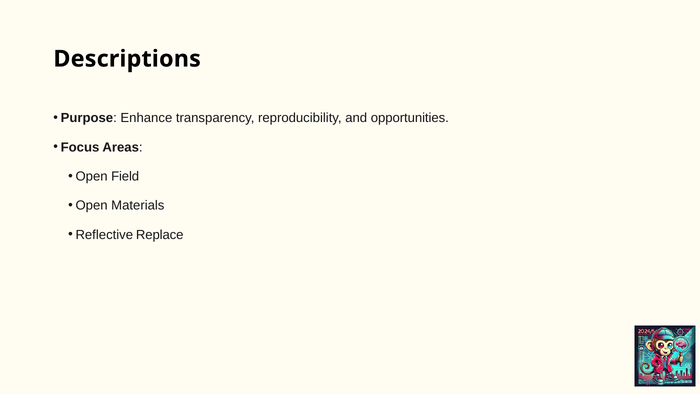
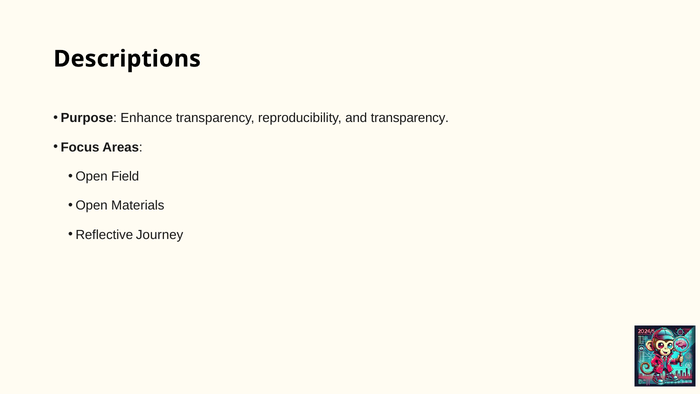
and opportunities: opportunities -> transparency
Replace: Replace -> Journey
